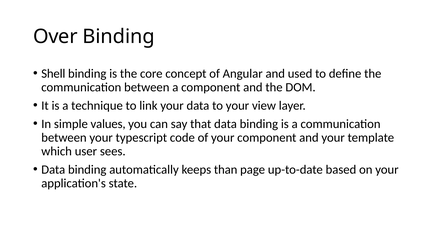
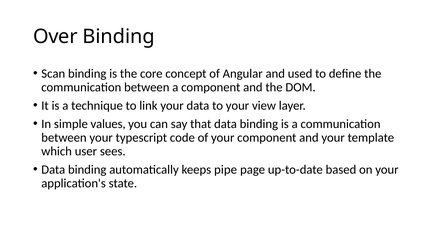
Shell: Shell -> Scan
than: than -> pipe
